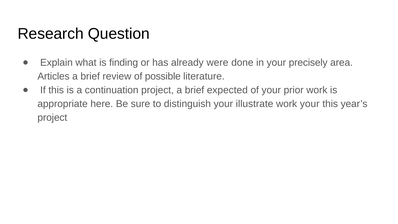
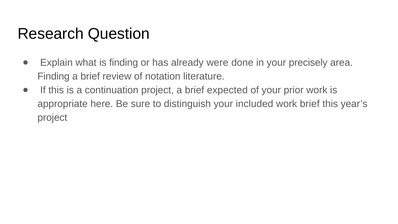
Articles at (53, 76): Articles -> Finding
possible: possible -> notation
illustrate: illustrate -> included
work your: your -> brief
